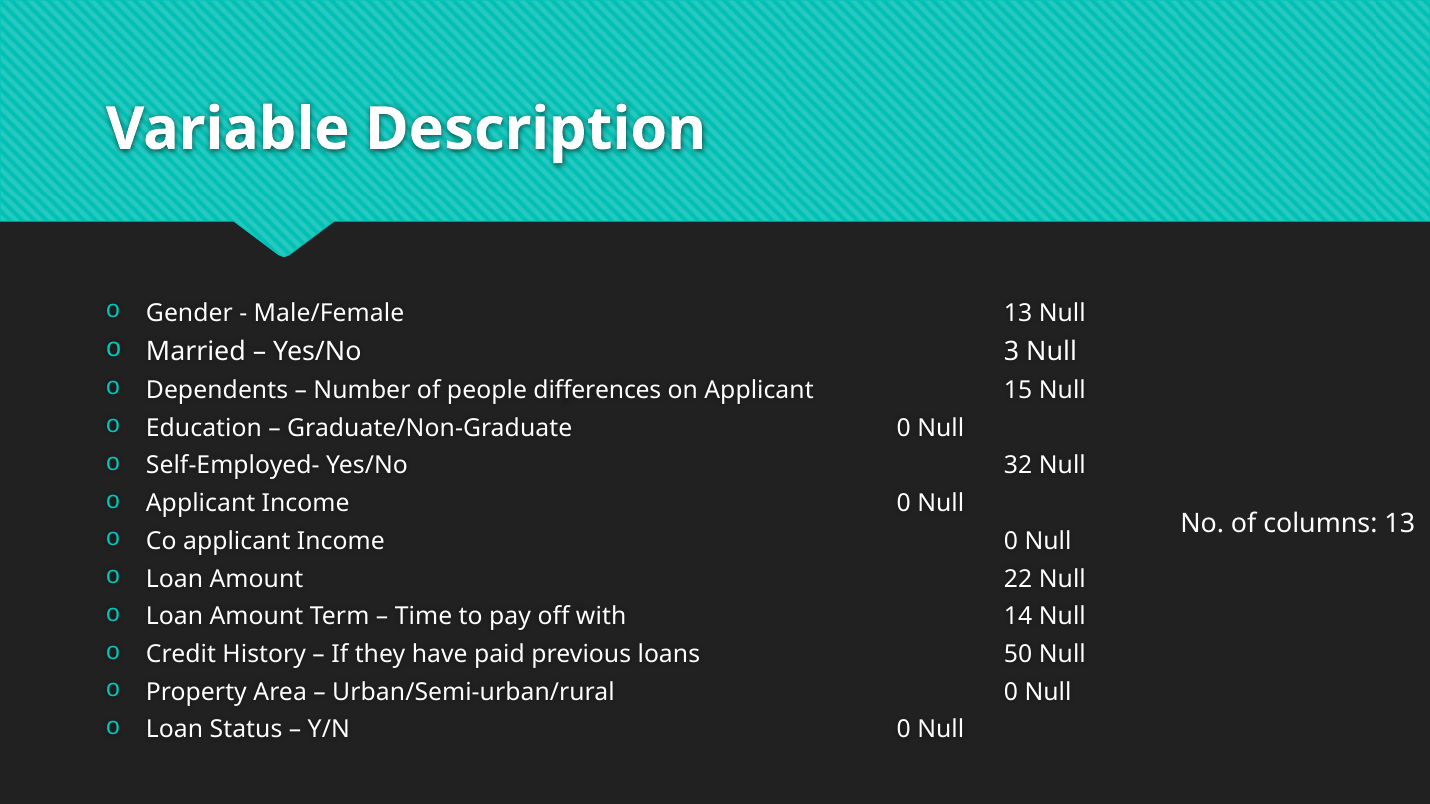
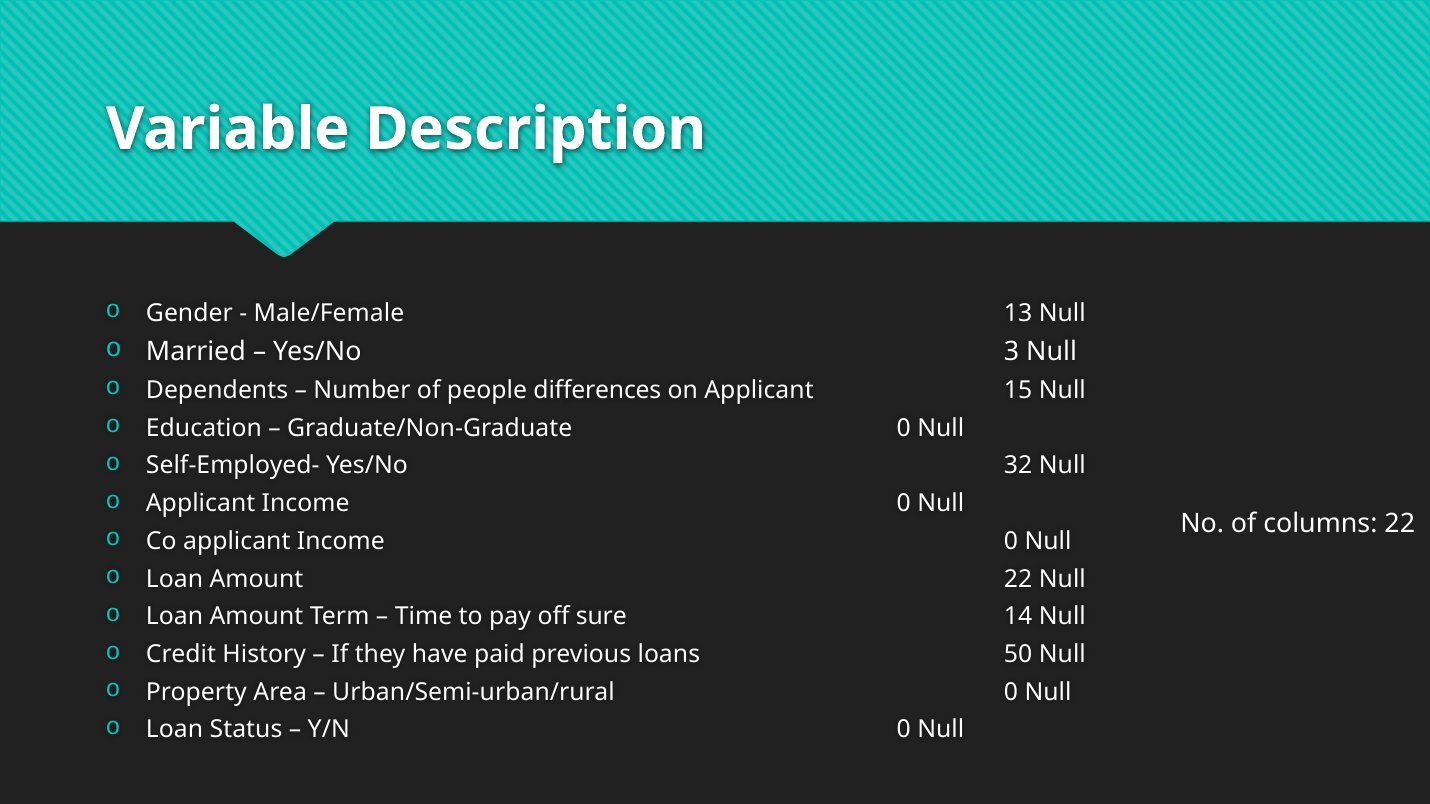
columns 13: 13 -> 22
with: with -> sure
